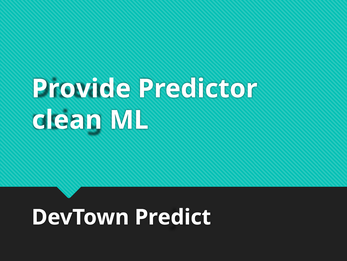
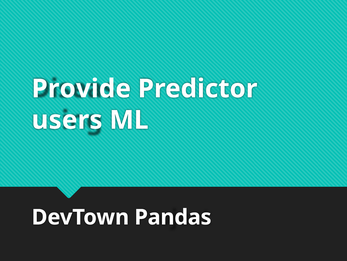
clean: clean -> users
Predict: Predict -> Pandas
